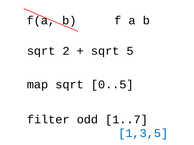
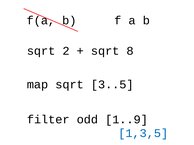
5: 5 -> 8
0..5: 0..5 -> 3..5
1..7: 1..7 -> 1..9
